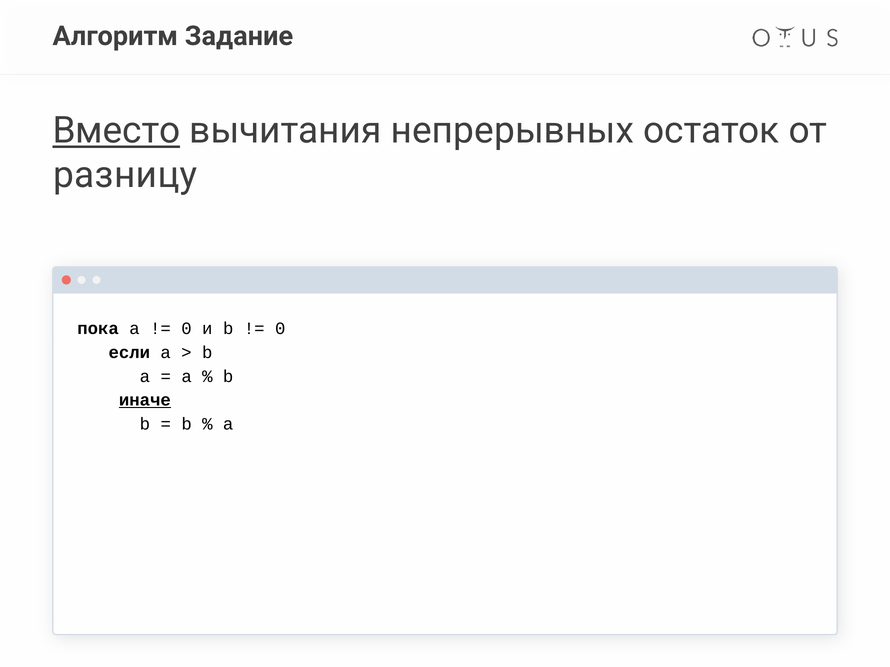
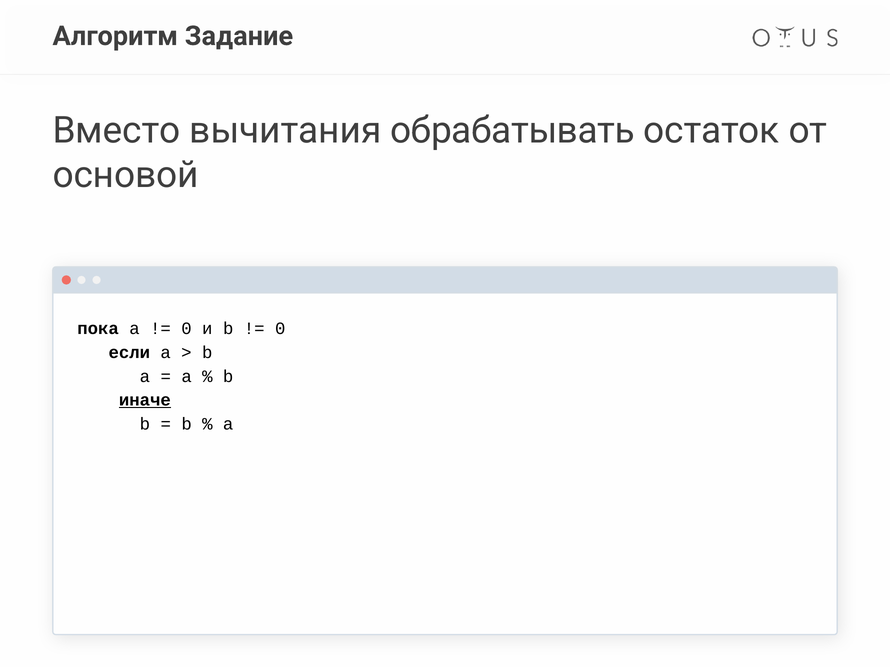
Вместо underline: present -> none
непрерывных: непрерывных -> обрабатывать
разницу: разницу -> основой
